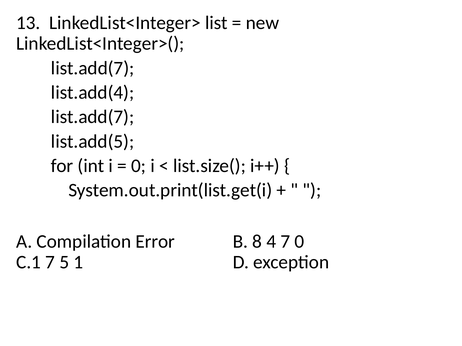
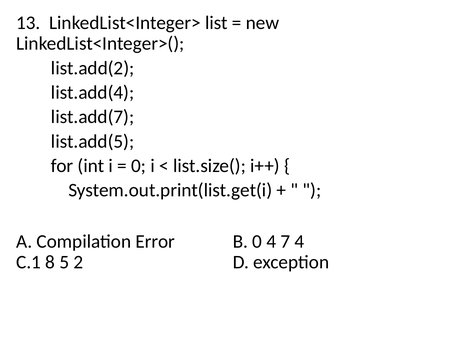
list.add(7 at (93, 68): list.add(7 -> list.add(2
B 8: 8 -> 0
7 0: 0 -> 4
C.1 7: 7 -> 8
1: 1 -> 2
